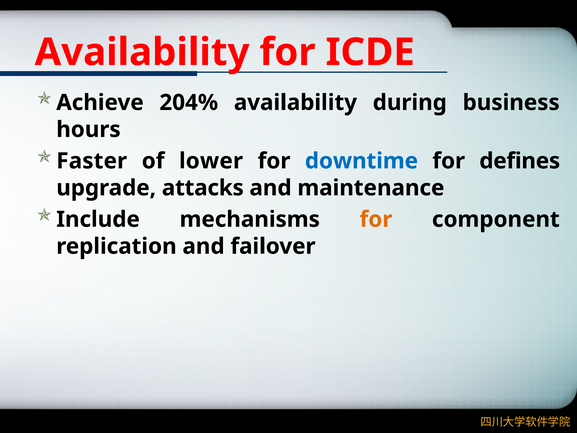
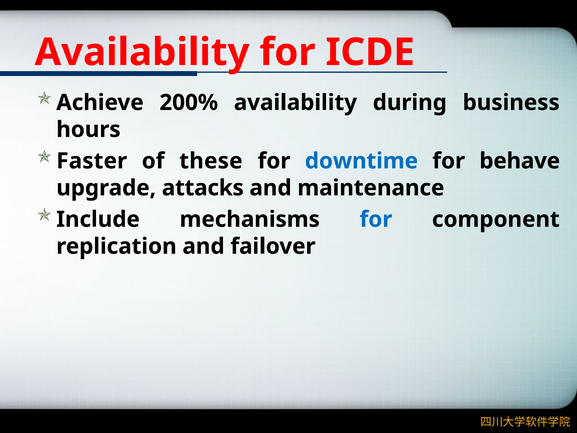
204%: 204% -> 200%
lower: lower -> these
defines: defines -> behave
for at (376, 219) colour: orange -> blue
